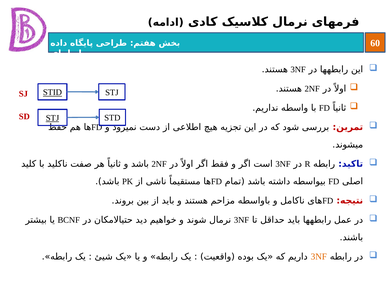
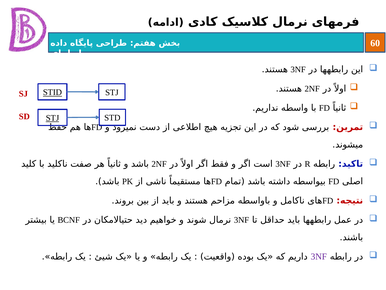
3NF at (319, 256) colour: orange -> purple
